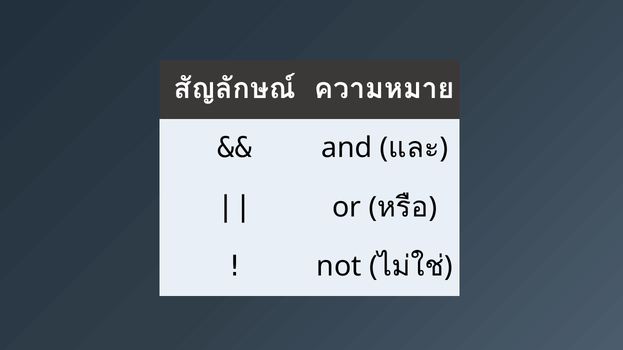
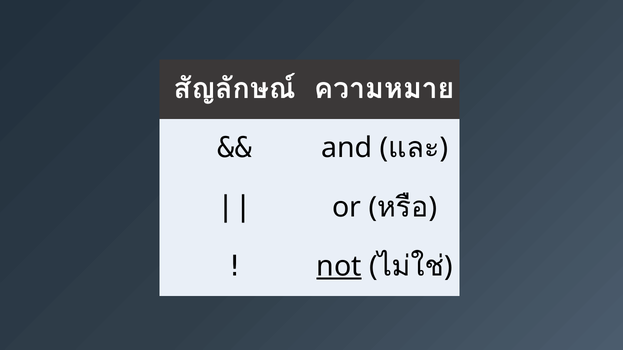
not underline: none -> present
